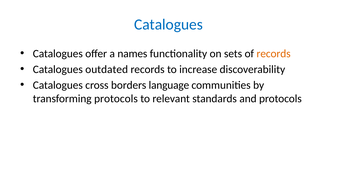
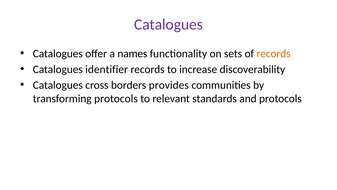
Catalogues at (168, 24) colour: blue -> purple
outdated: outdated -> identifier
language: language -> provides
